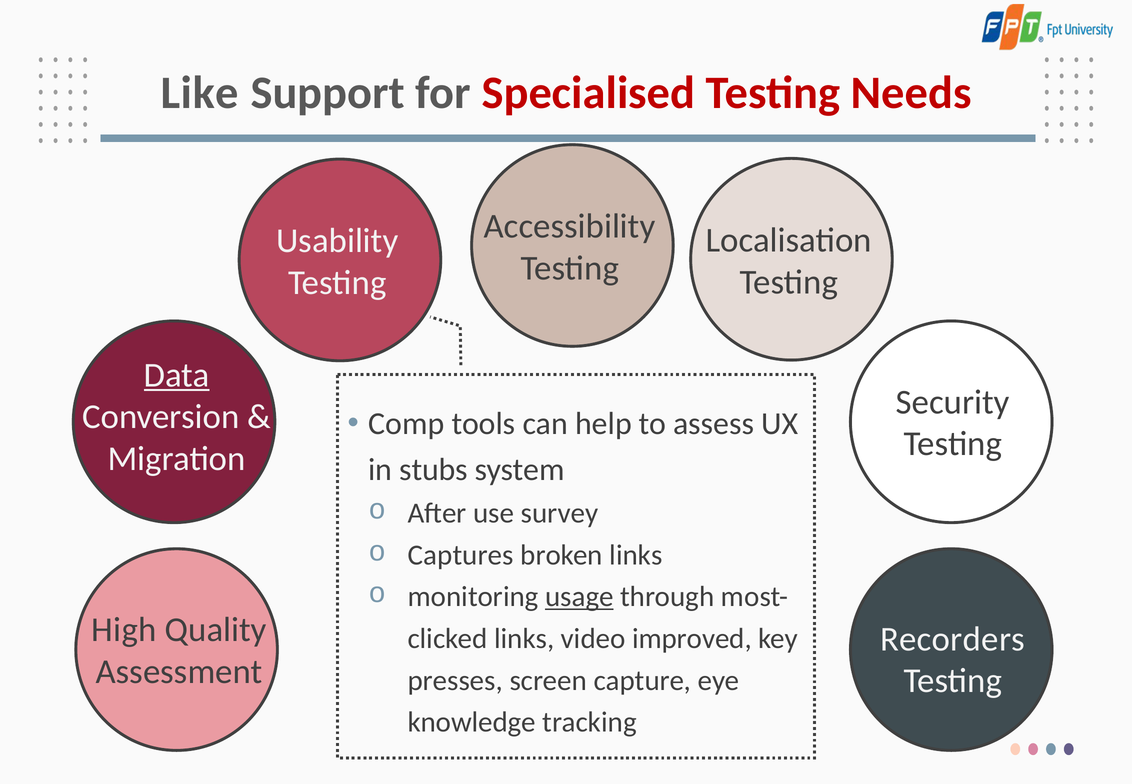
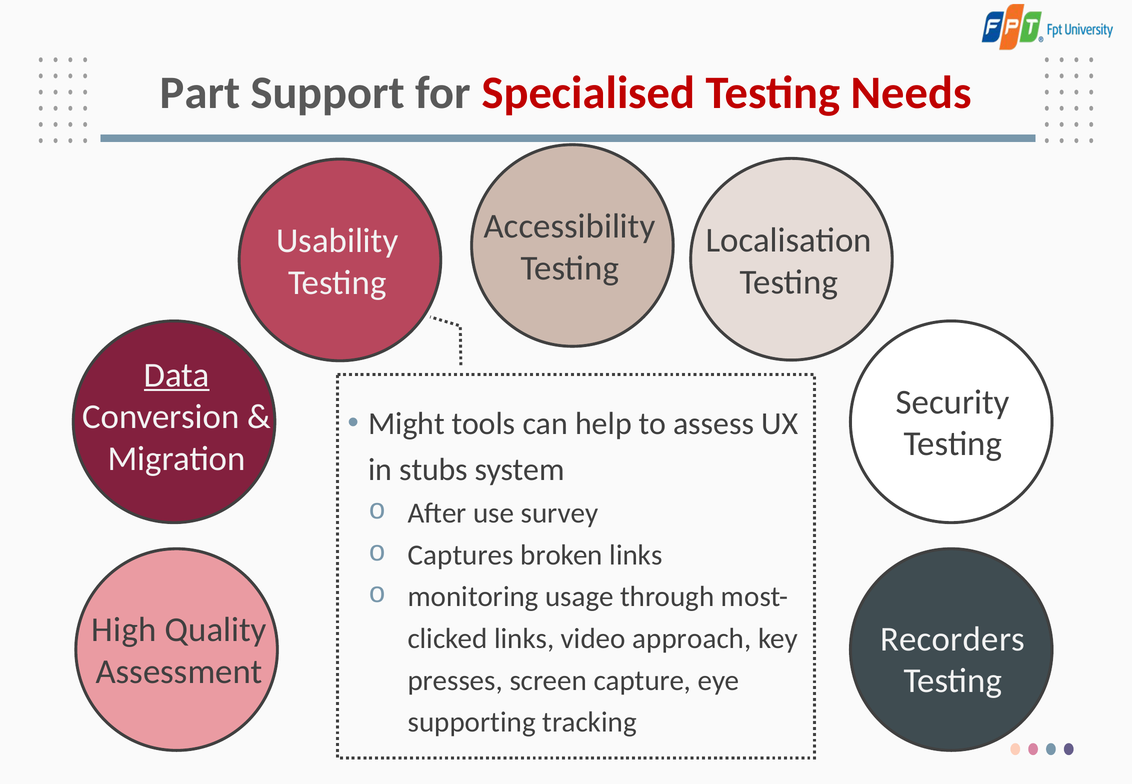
Like: Like -> Part
Comp: Comp -> Might
usage underline: present -> none
improved: improved -> approach
knowledge: knowledge -> supporting
